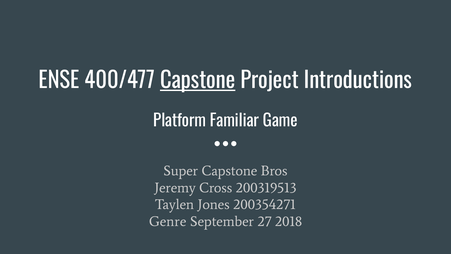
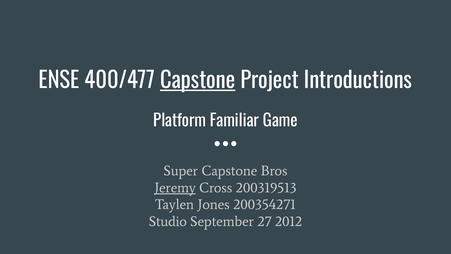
Jeremy underline: none -> present
Genre: Genre -> Studio
2018: 2018 -> 2012
